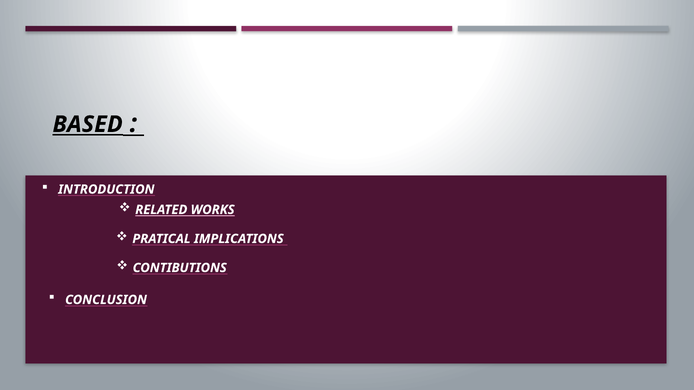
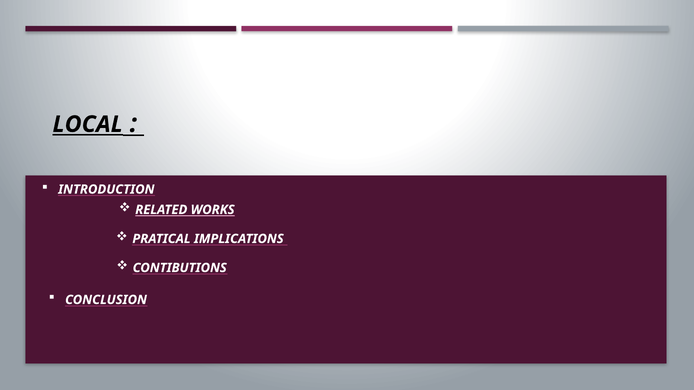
BASED: BASED -> LOCAL
